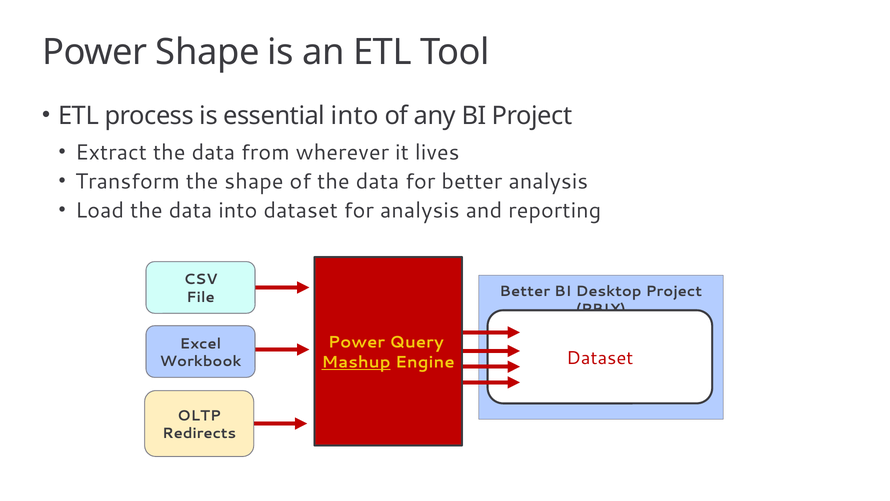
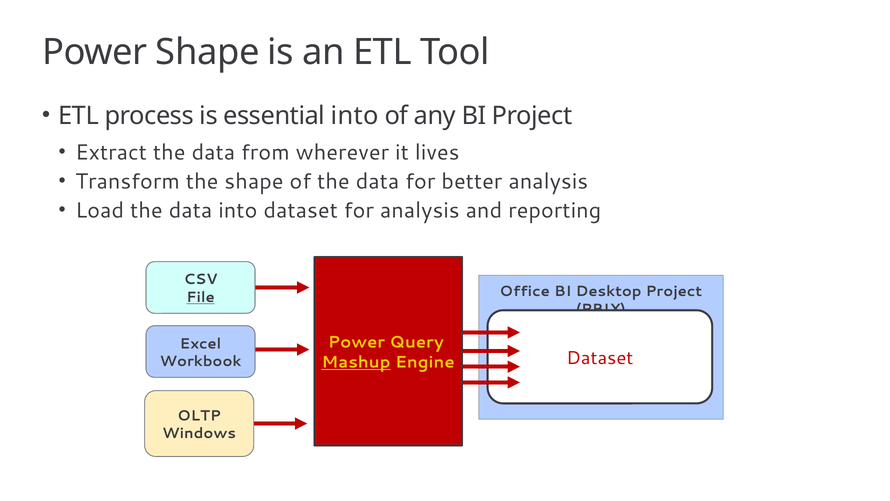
Better at (525, 291): Better -> Office
File underline: none -> present
Redirects: Redirects -> Windows
